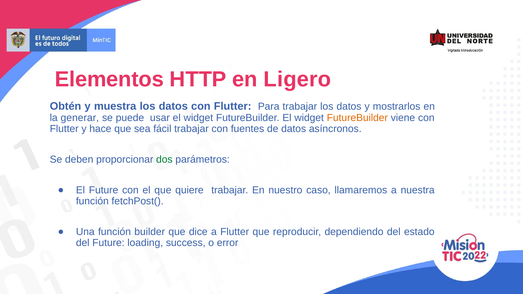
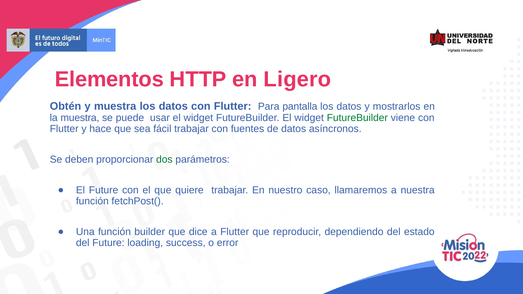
Para trabajar: trabajar -> pantalla
la generar: generar -> muestra
FutureBuilder at (357, 118) colour: orange -> green
